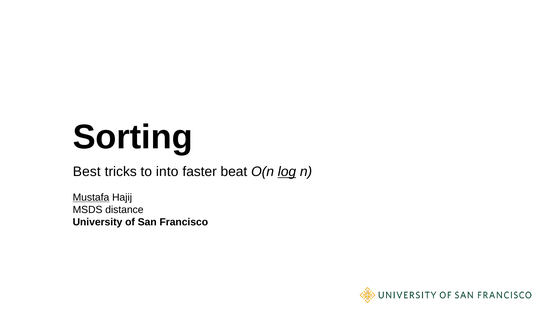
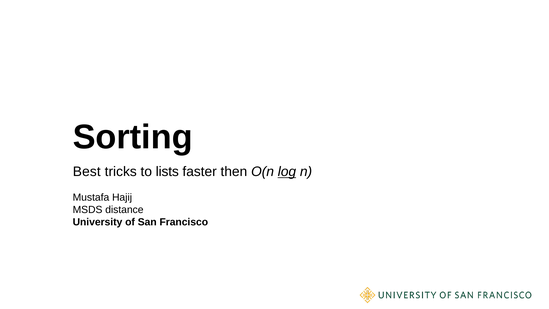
into: into -> lists
beat: beat -> then
Mustafa underline: present -> none
